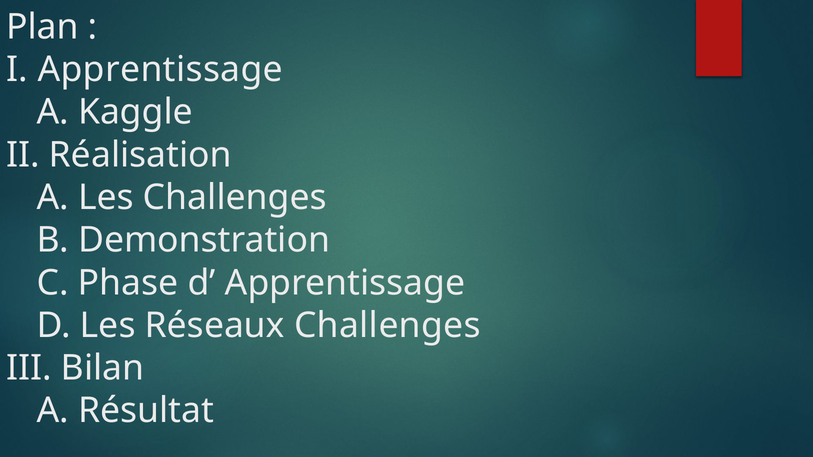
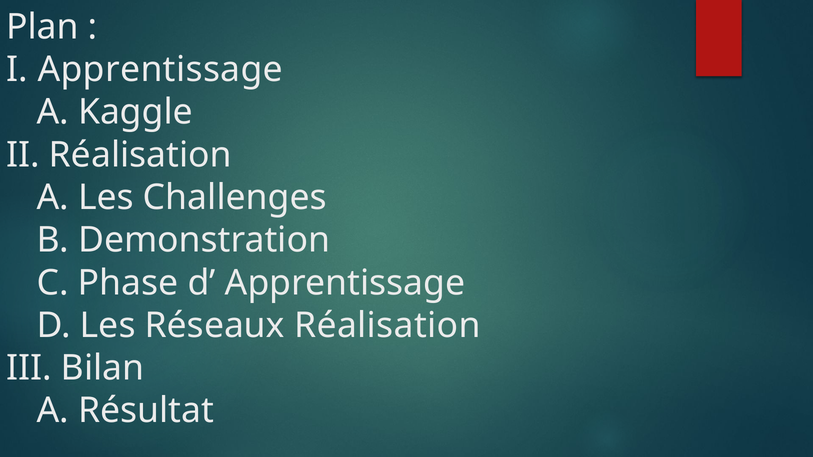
Réseaux Challenges: Challenges -> Réalisation
